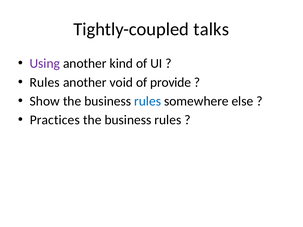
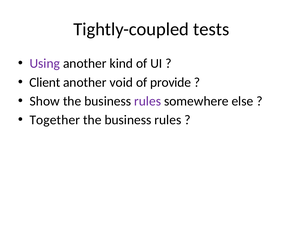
talks: talks -> tests
Rules at (45, 82): Rules -> Client
rules at (148, 101) colour: blue -> purple
Practices: Practices -> Together
